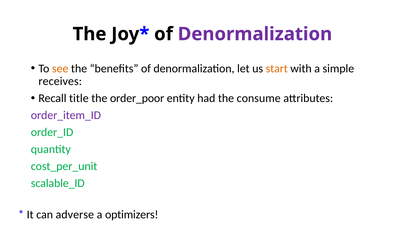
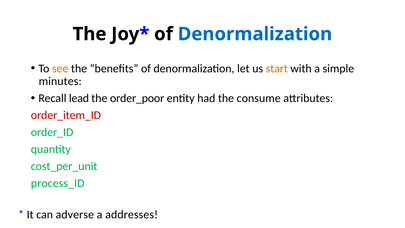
Denormalization at (255, 34) colour: purple -> blue
receives: receives -> minutes
title: title -> lead
order_item_ID colour: purple -> red
scalable_ID: scalable_ID -> process_ID
optimizers: optimizers -> addresses
